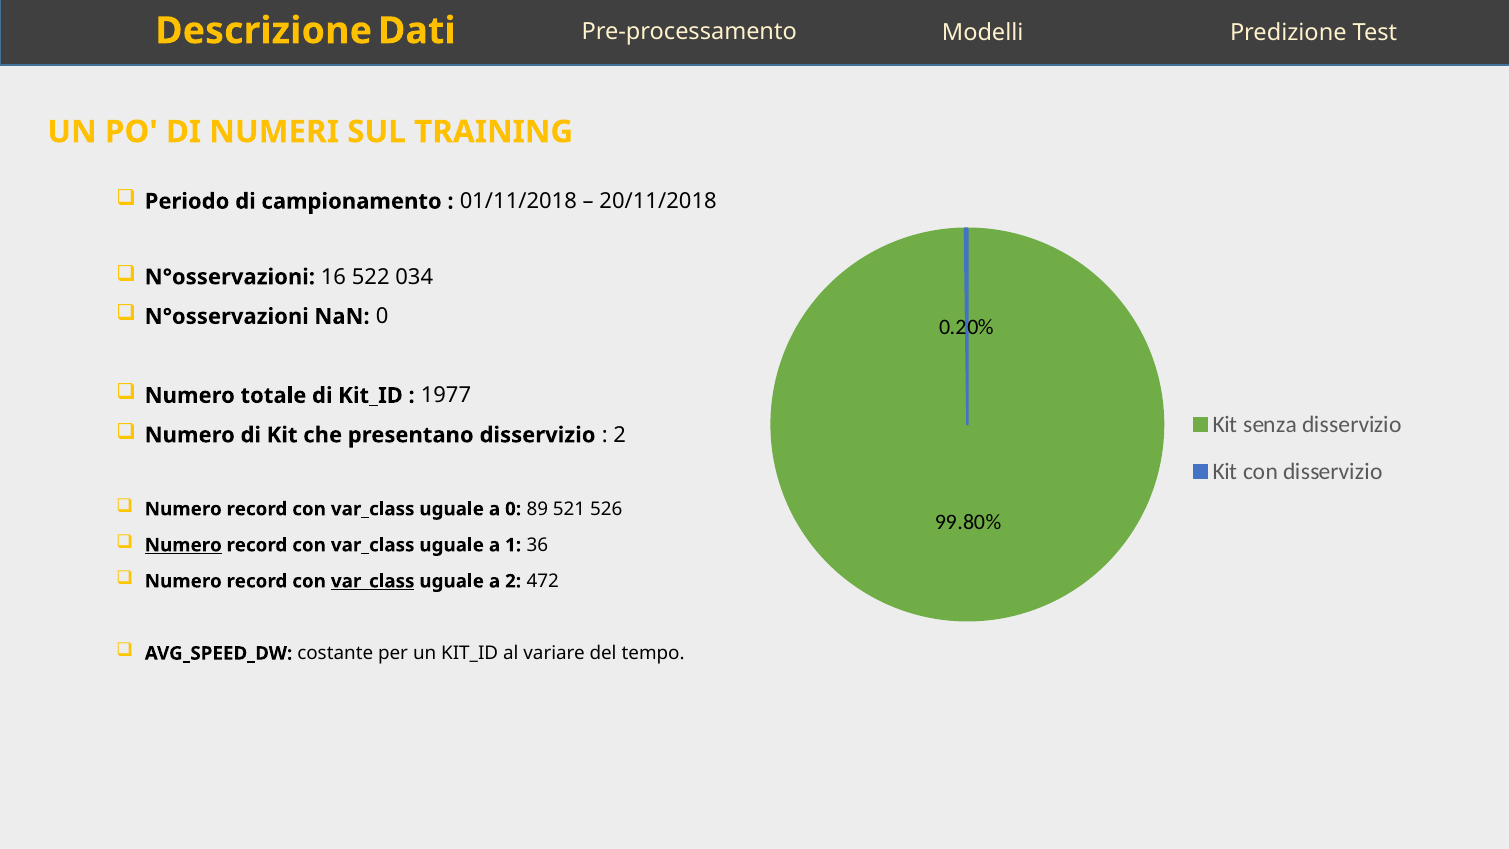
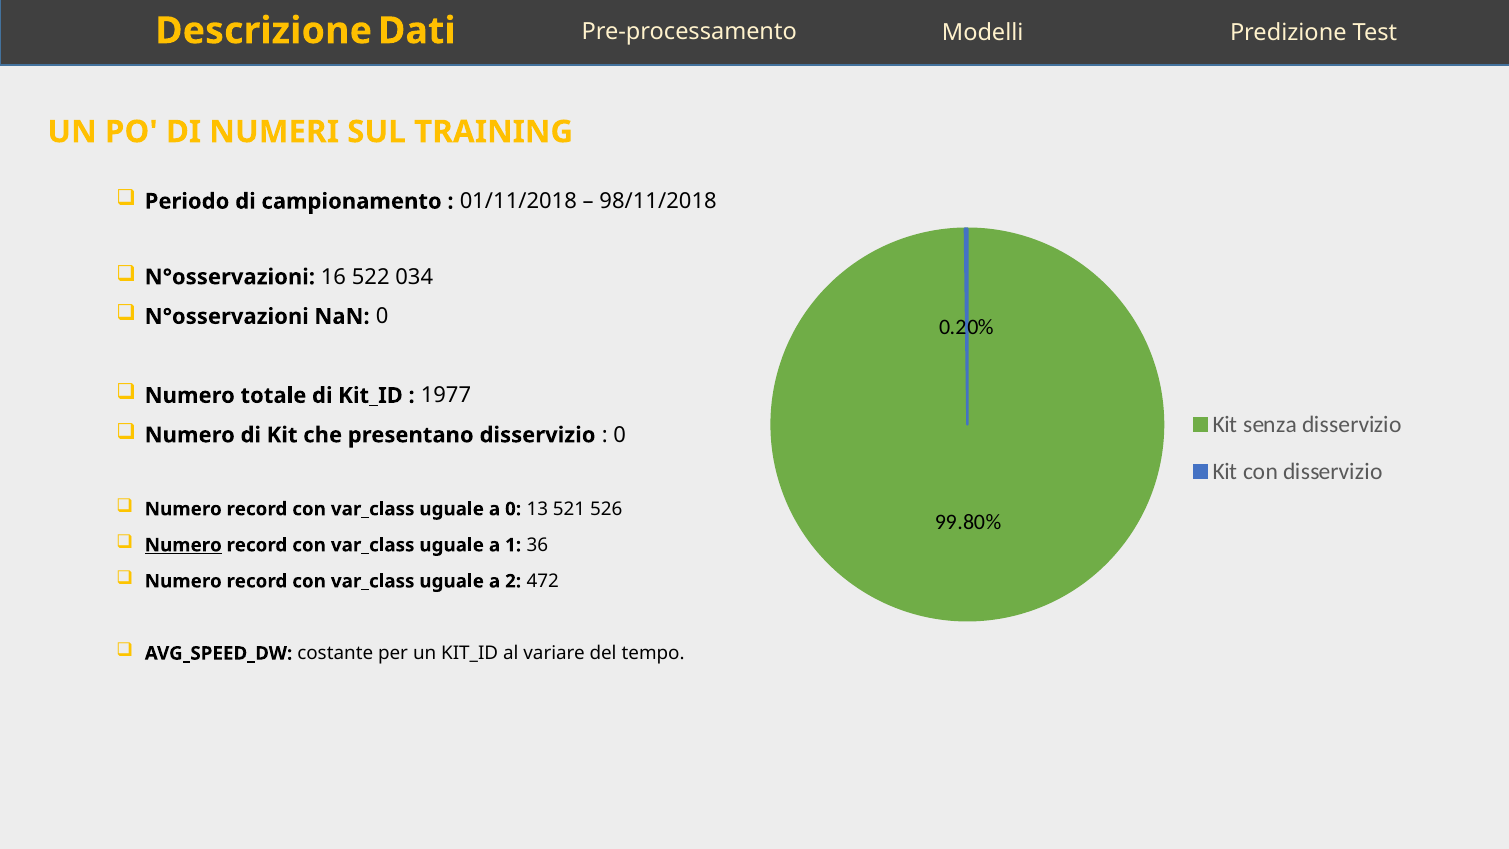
20/11/2018: 20/11/2018 -> 98/11/2018
2 at (620, 435): 2 -> 0
89: 89 -> 13
var_class at (373, 581) underline: present -> none
